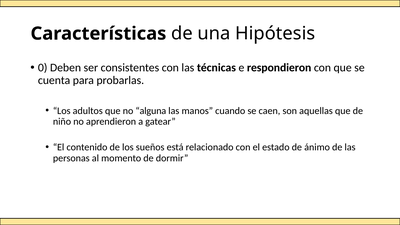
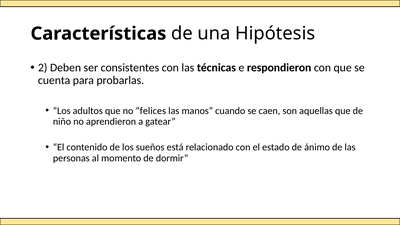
0: 0 -> 2
alguna: alguna -> felices
